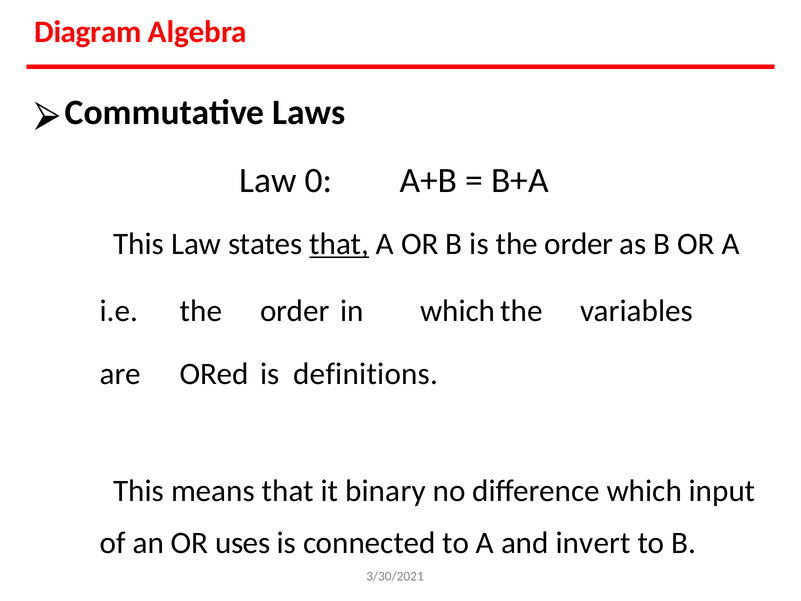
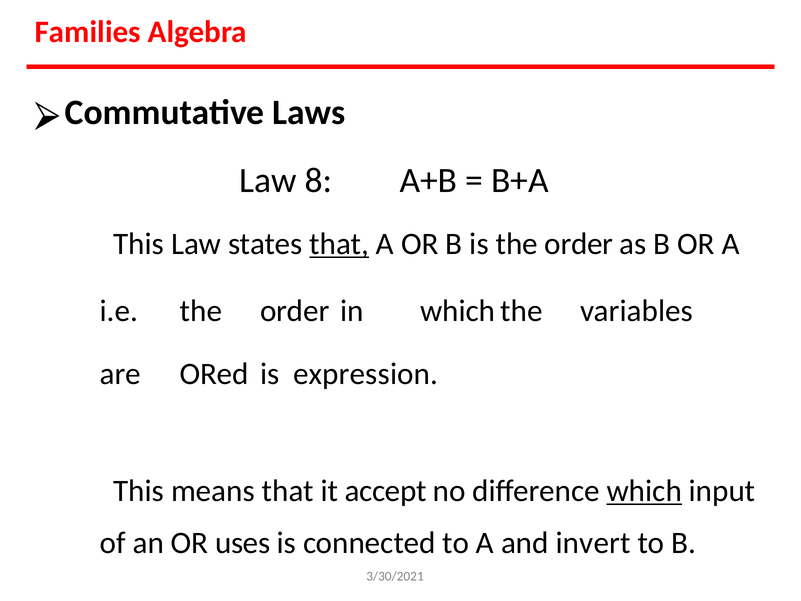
Diagram: Diagram -> Families
0: 0 -> 8
definitions: definitions -> expression
binary: binary -> accept
which underline: none -> present
